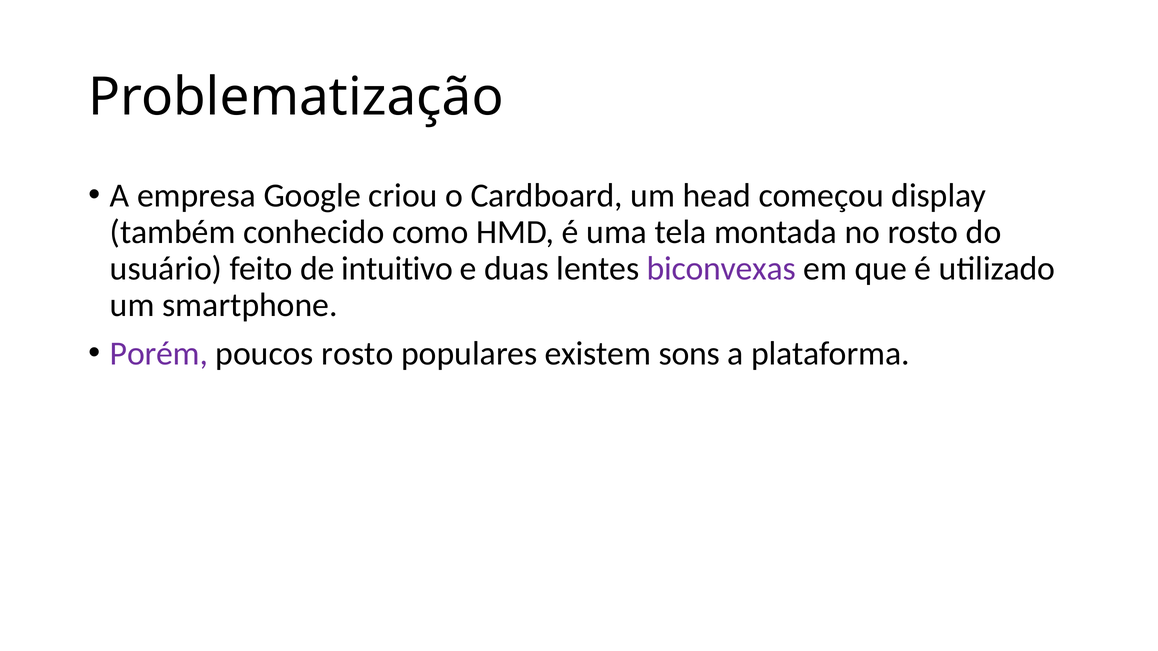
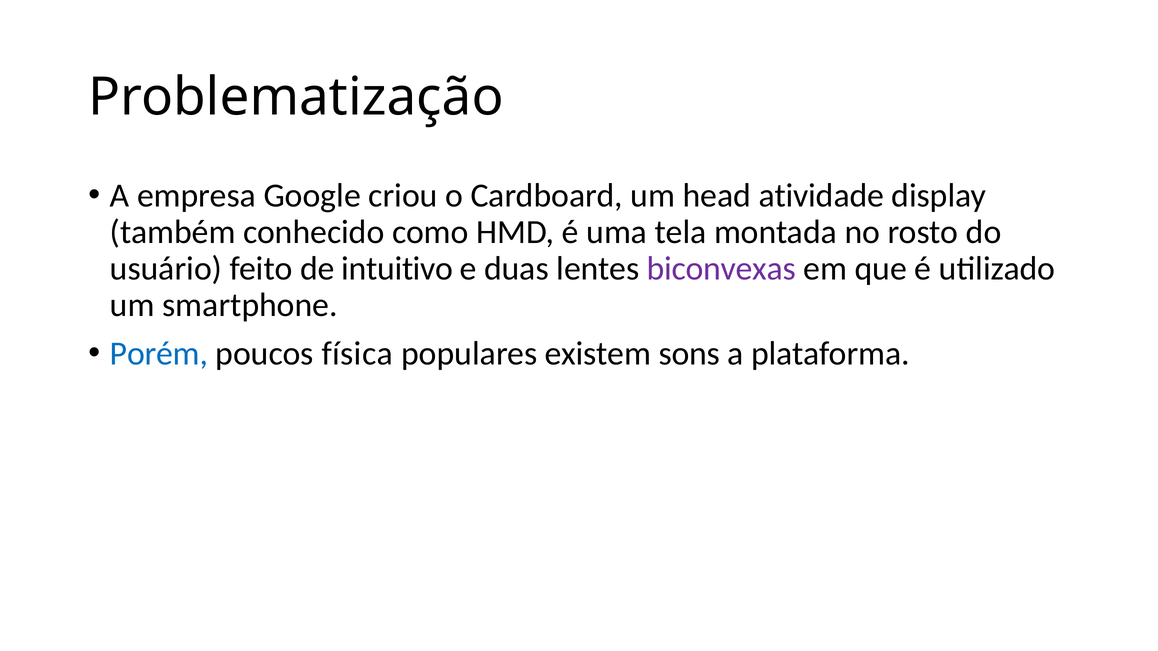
começou: começou -> atividade
Porém colour: purple -> blue
poucos rosto: rosto -> física
